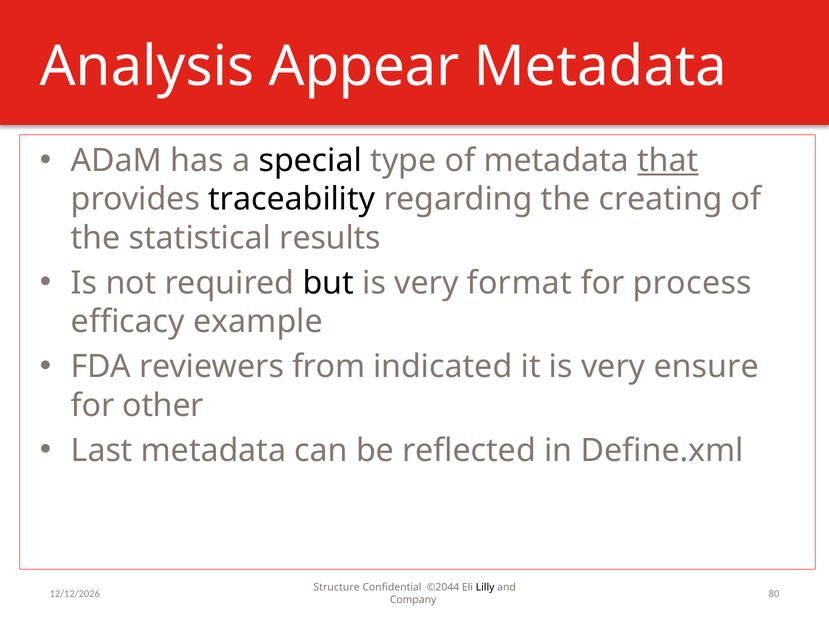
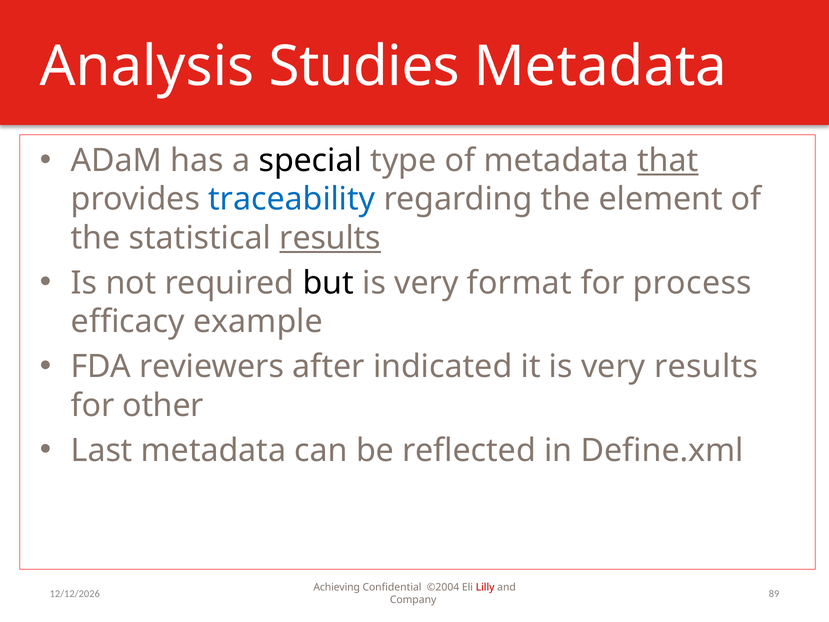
Appear: Appear -> Studies
traceability colour: black -> blue
creating: creating -> element
results at (330, 238) underline: none -> present
from: from -> after
very ensure: ensure -> results
Structure: Structure -> Achieving
©2044: ©2044 -> ©2004
Lilly colour: black -> red
80: 80 -> 89
